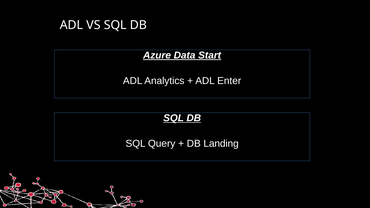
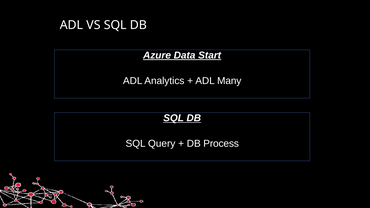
Enter: Enter -> Many
Landing: Landing -> Process
